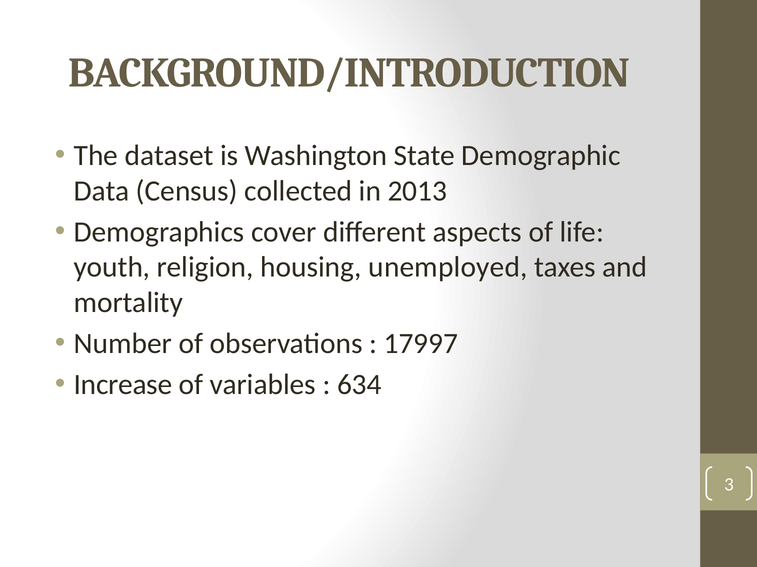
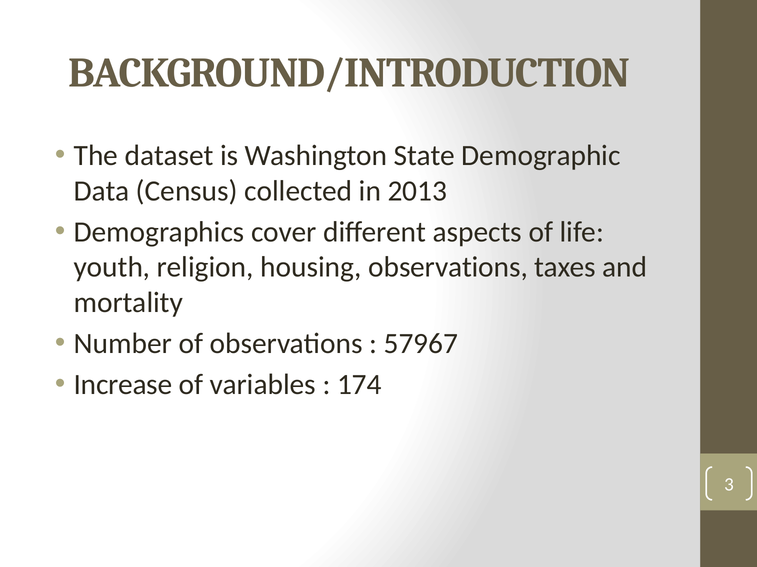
housing unemployed: unemployed -> observations
17997: 17997 -> 57967
634: 634 -> 174
